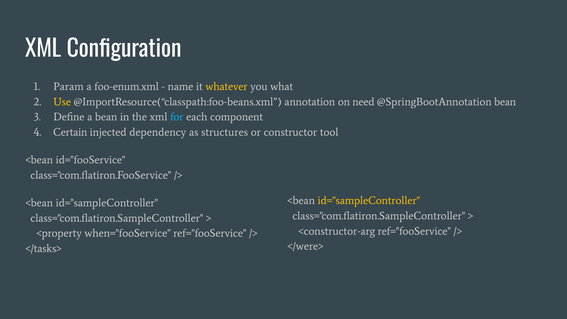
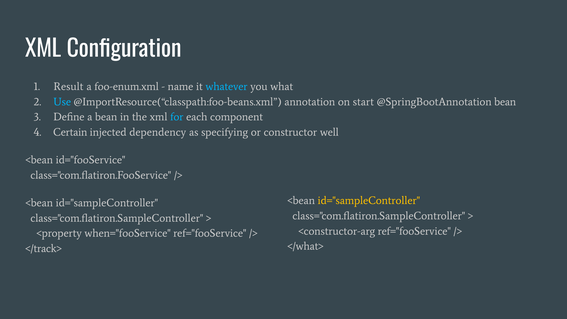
Param: Param -> Result
whatever colour: yellow -> light blue
Use colour: yellow -> light blue
need: need -> start
structures: structures -> specifying
tool: tool -> well
</were>: </were> -> </what>
</tasks>: </tasks> -> </track>
